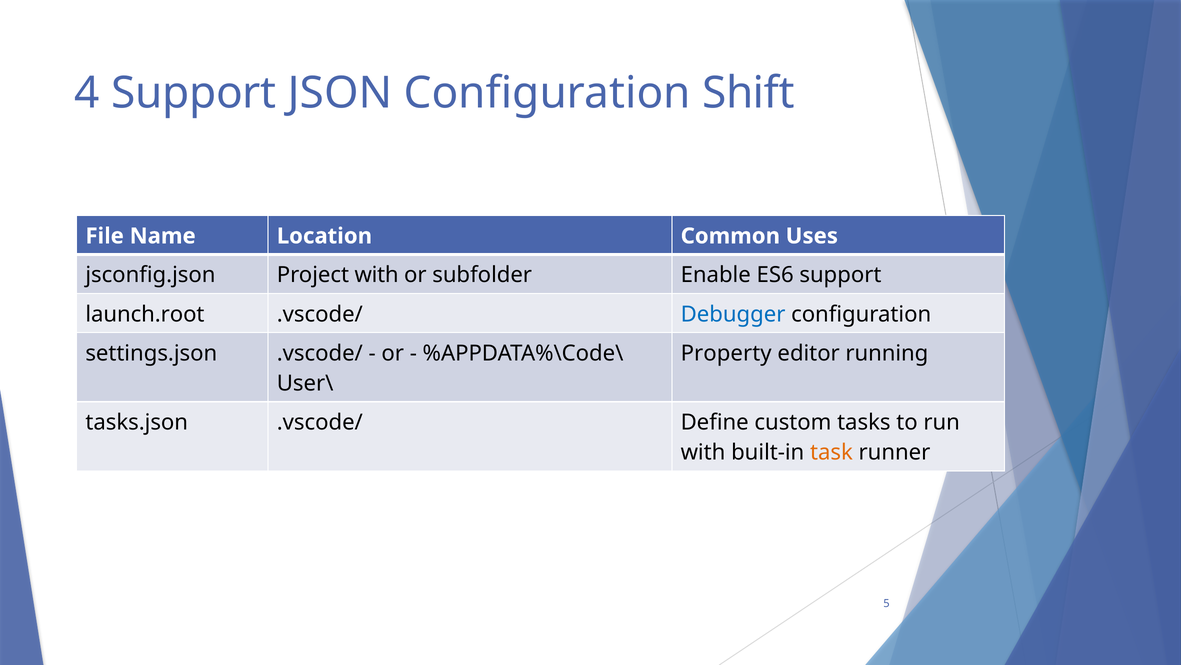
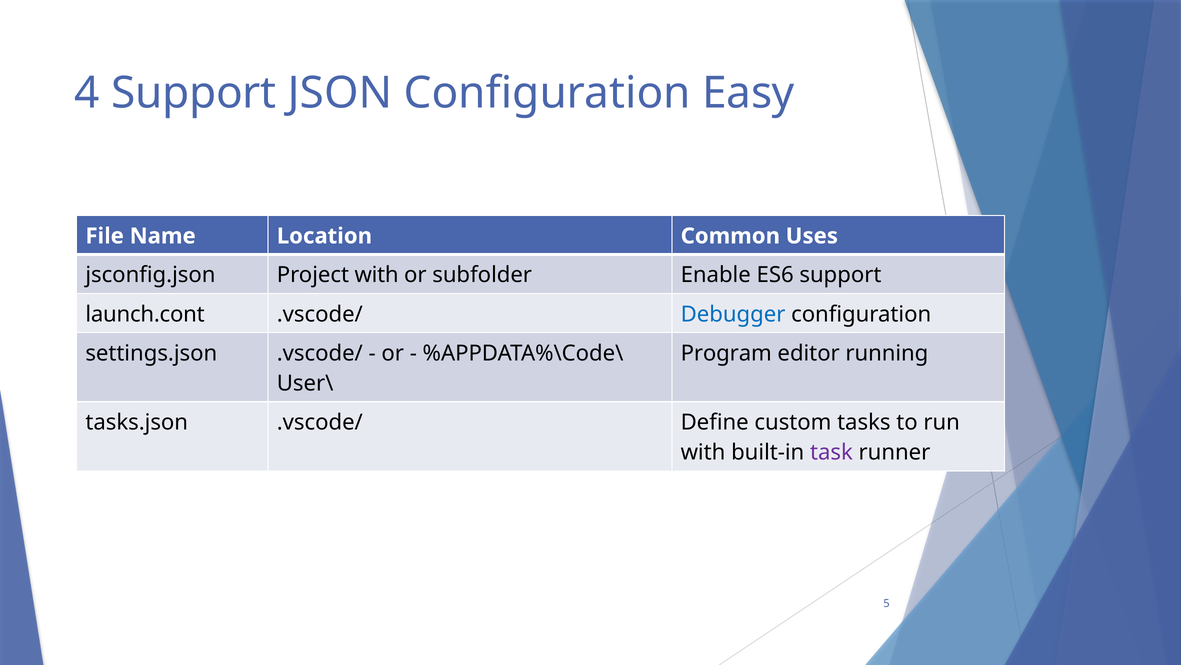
Shift: Shift -> Easy
launch.root: launch.root -> launch.cont
Property: Property -> Program
task colour: orange -> purple
